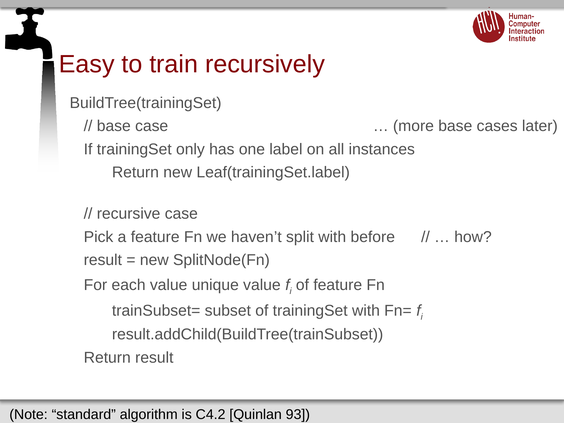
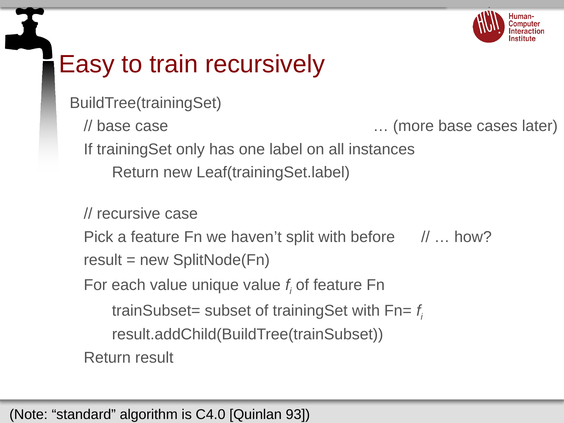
C4.2: C4.2 -> C4.0
